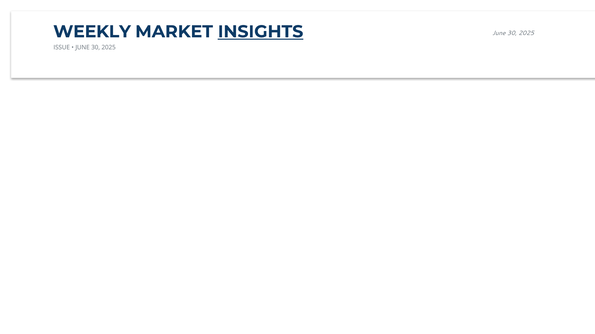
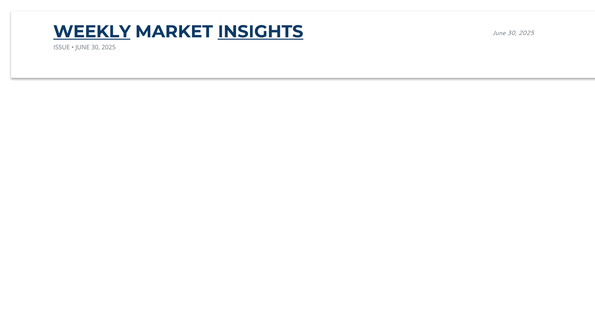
WEEKLY underline: none -> present
